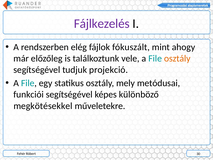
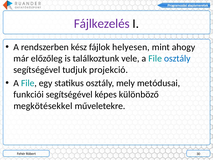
elég: elég -> kész
fókuszált: fókuszált -> helyesen
osztály at (177, 58) colour: orange -> blue
